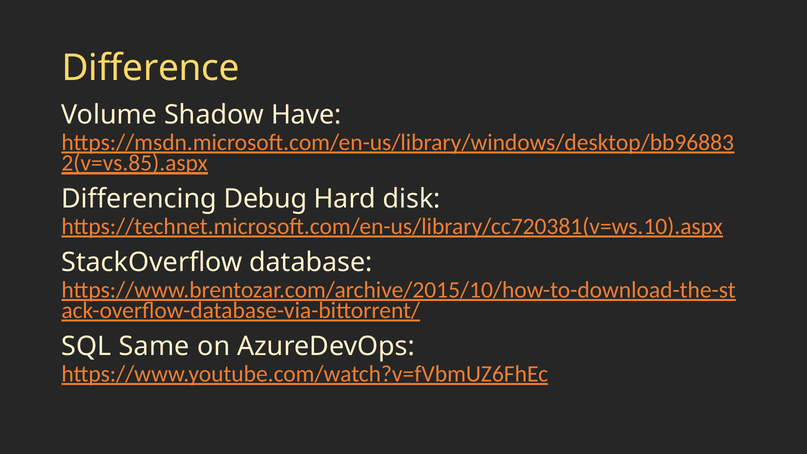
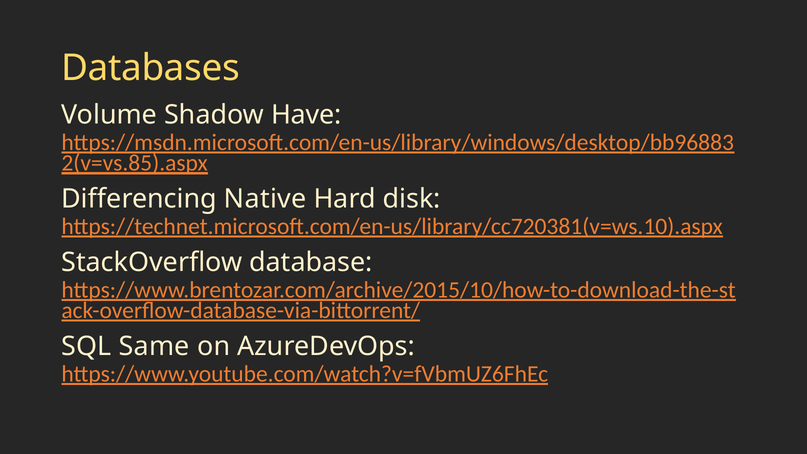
Difference: Difference -> Databases
Debug: Debug -> Native
